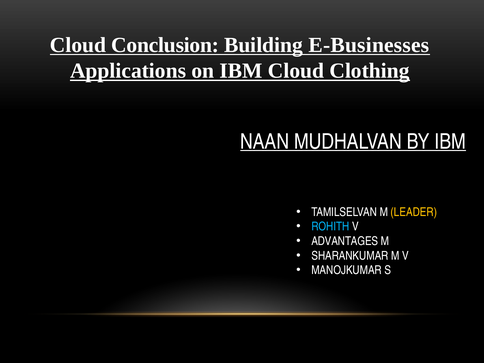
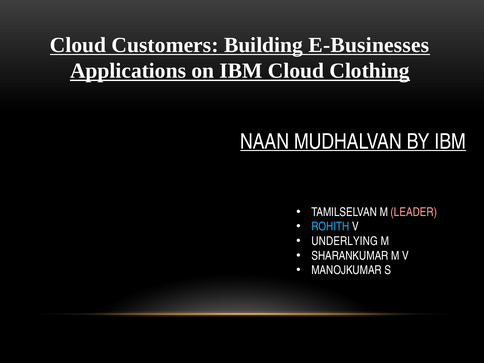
Conclusion: Conclusion -> Customers
LEADER colour: yellow -> pink
ADVANTAGES: ADVANTAGES -> UNDERLYING
